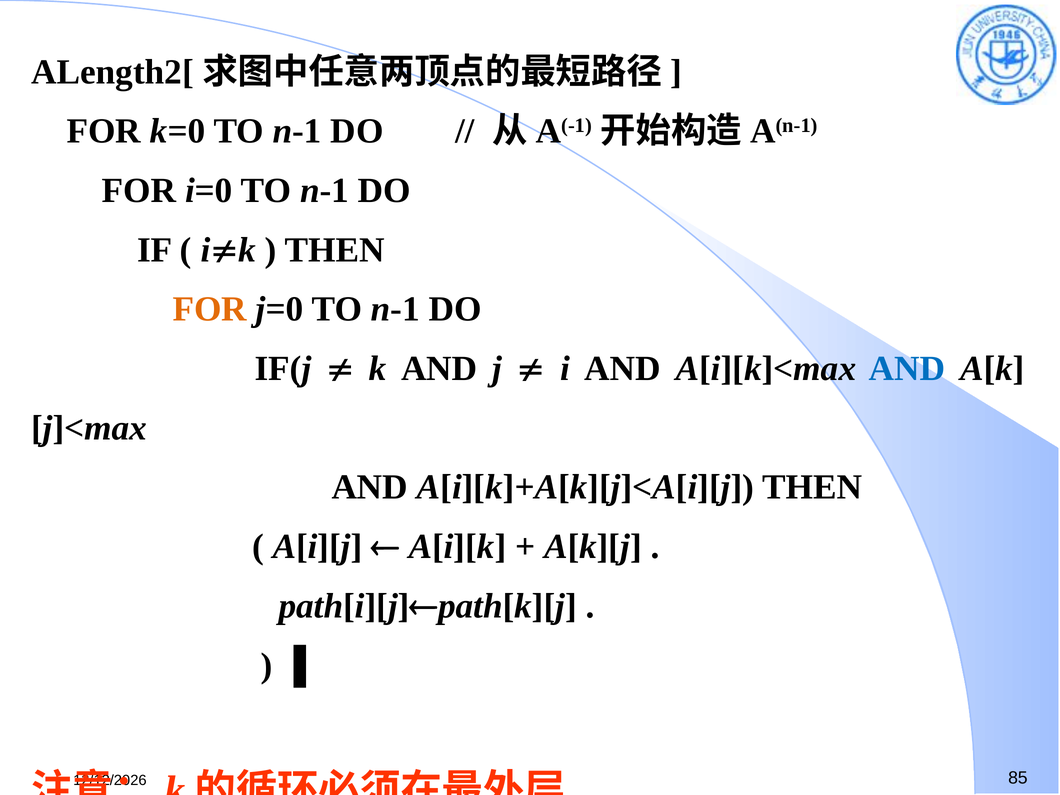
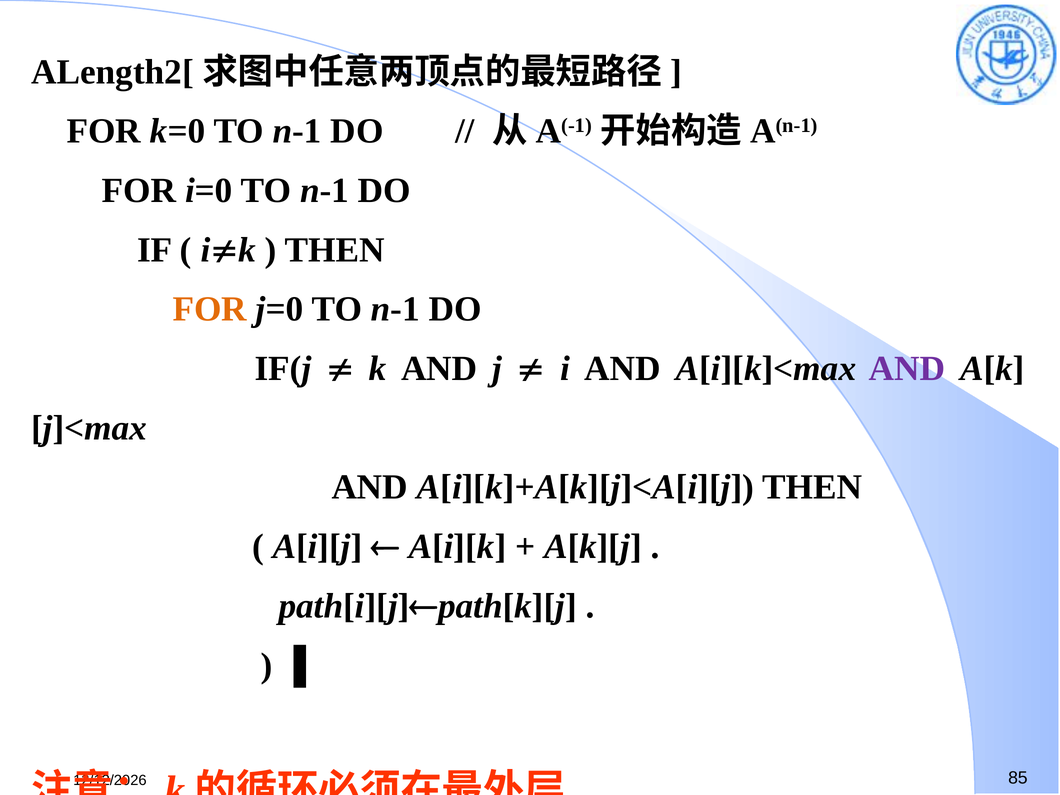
AND at (907, 369) colour: blue -> purple
